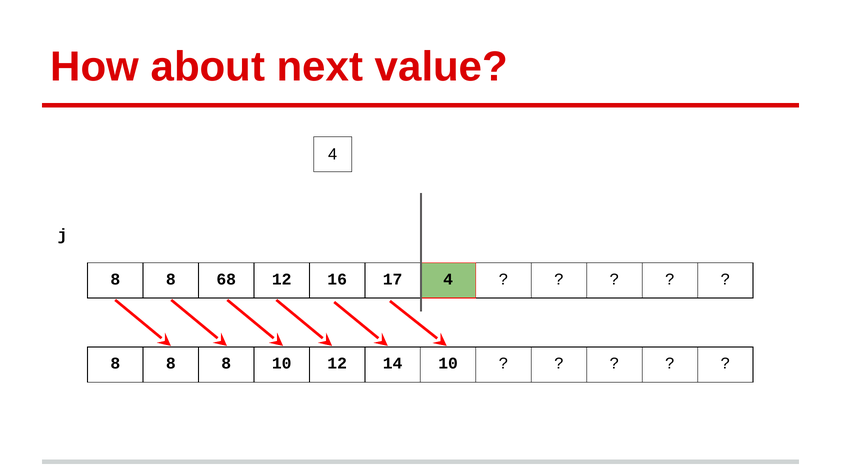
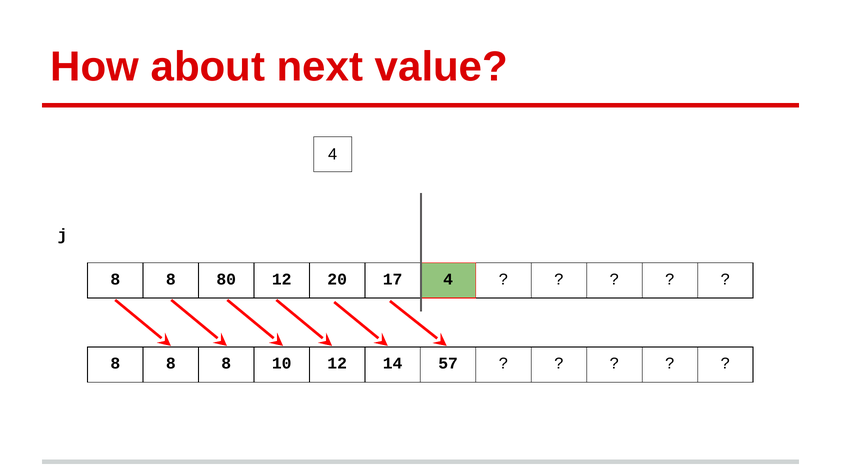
68: 68 -> 80
16: 16 -> 20
14 10: 10 -> 57
